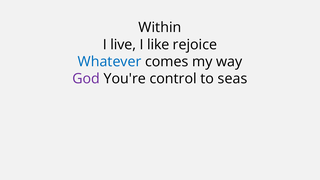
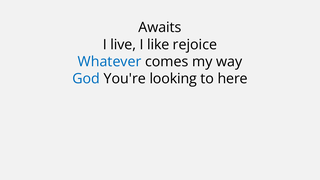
Within: Within -> Awaits
God colour: purple -> blue
control: control -> looking
seas: seas -> here
